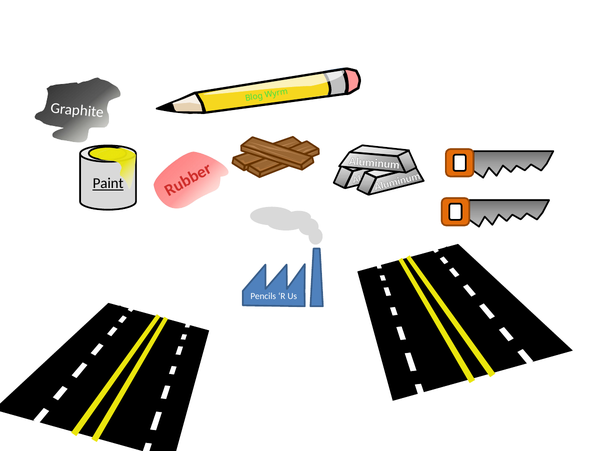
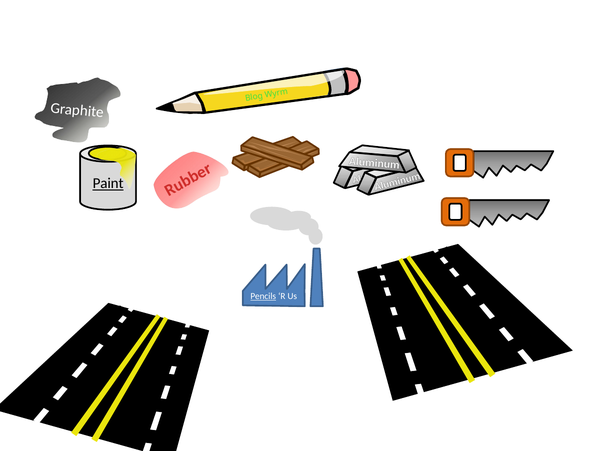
Pencils underline: none -> present
